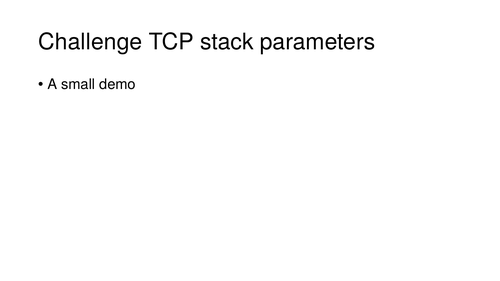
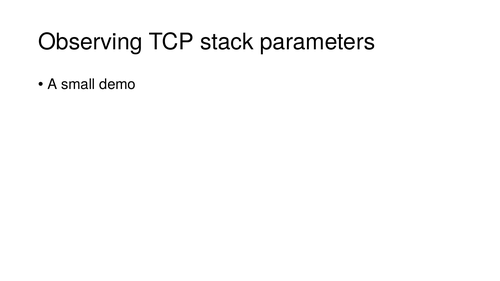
Challenge: Challenge -> Observing
